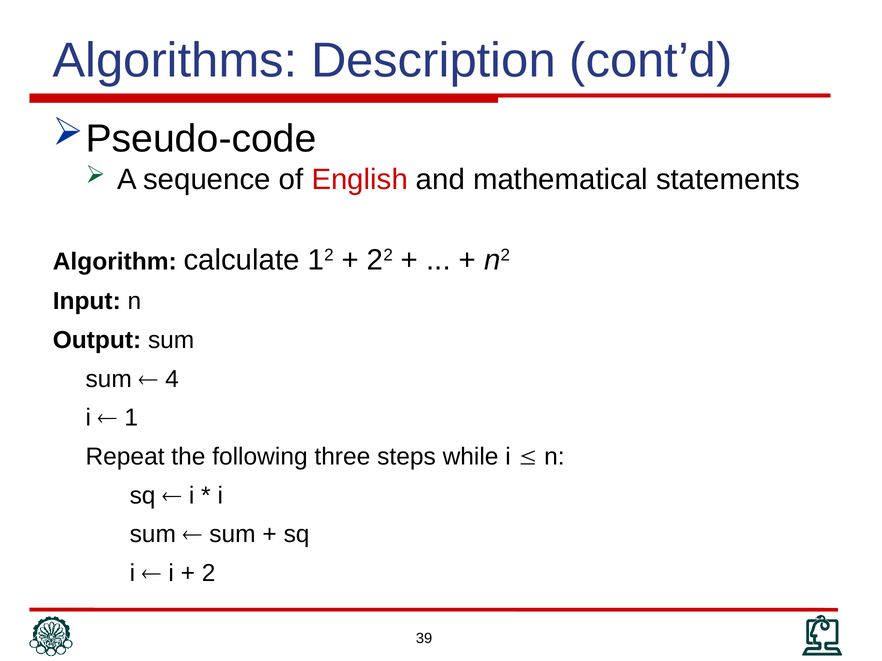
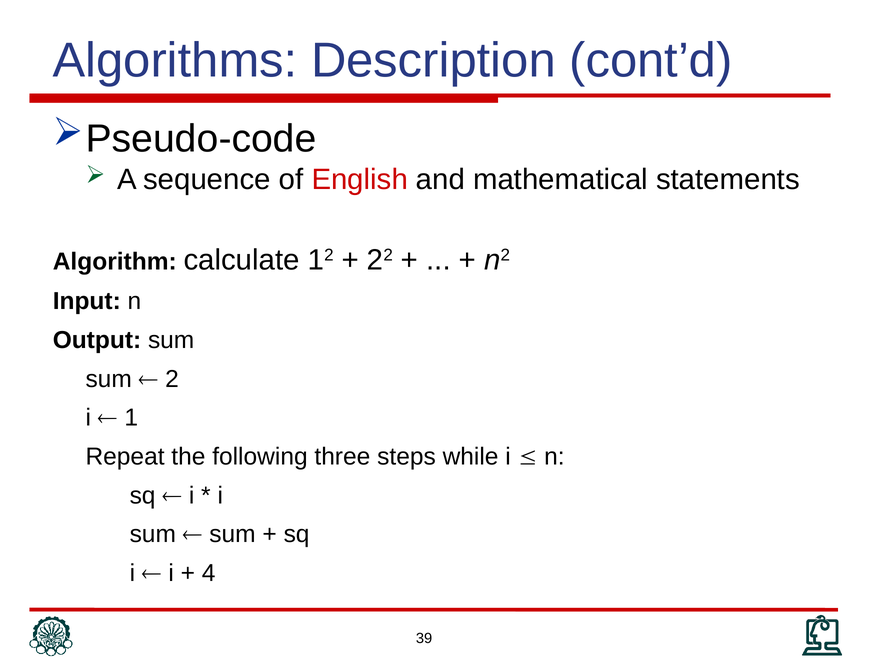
4: 4 -> 2
2: 2 -> 4
